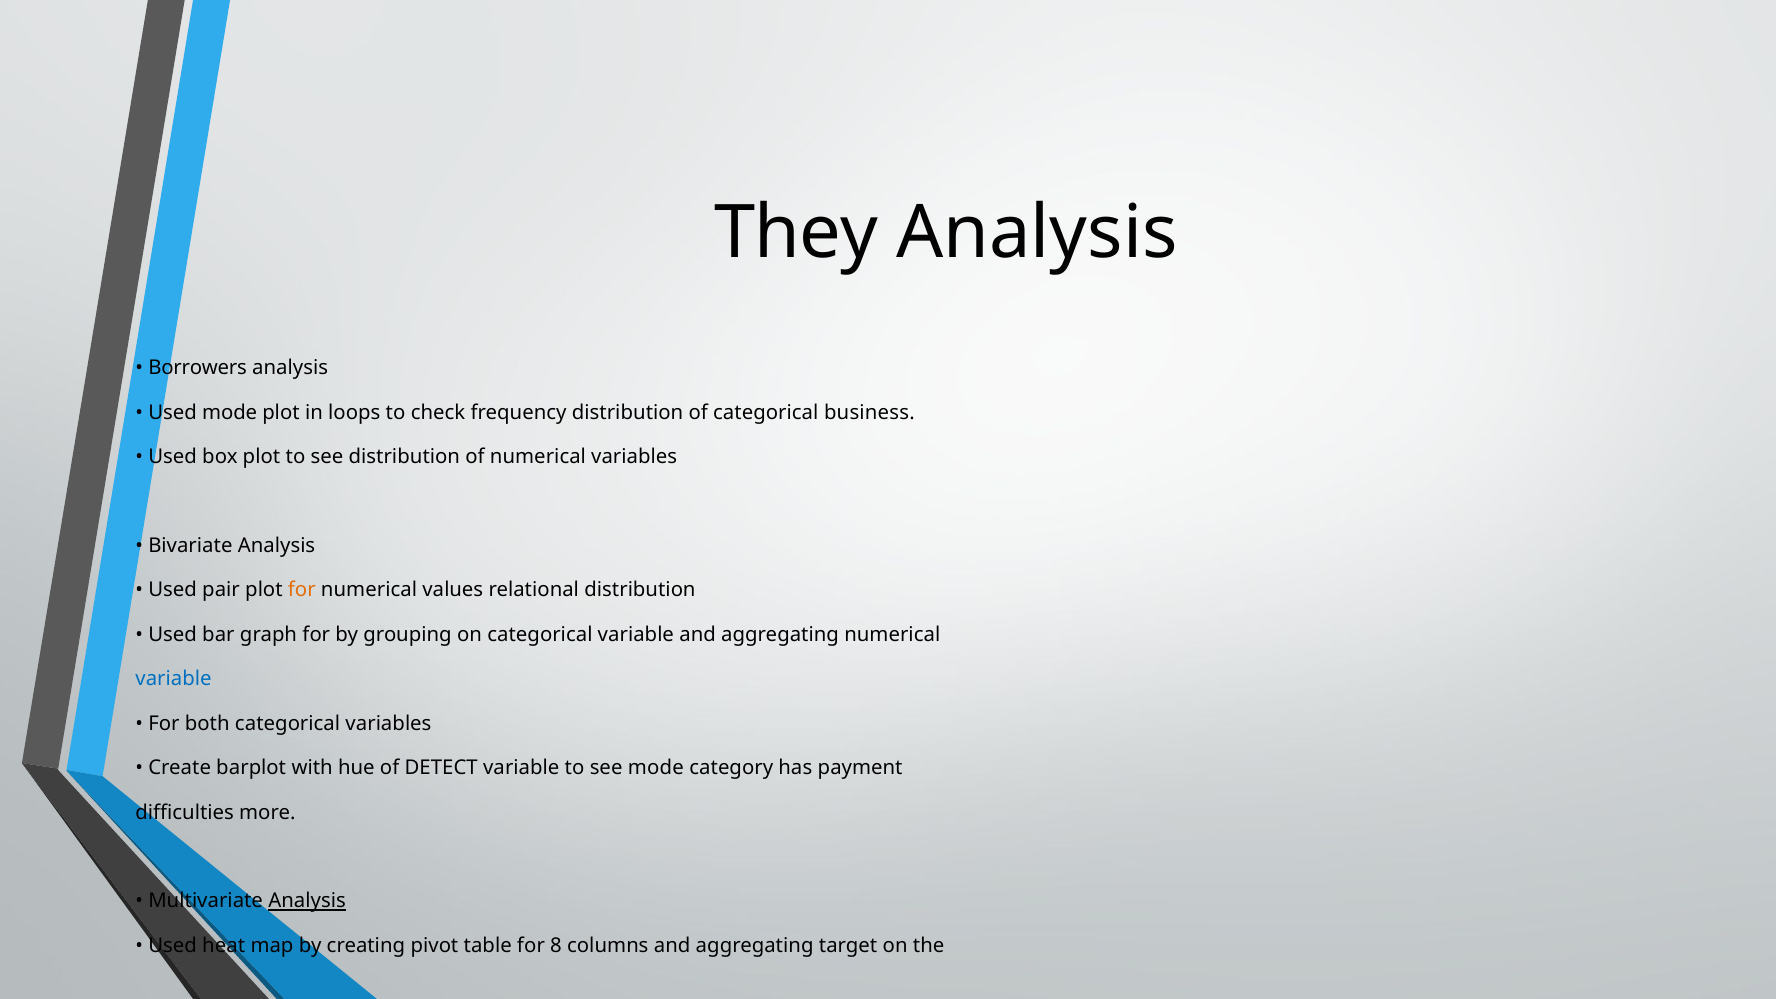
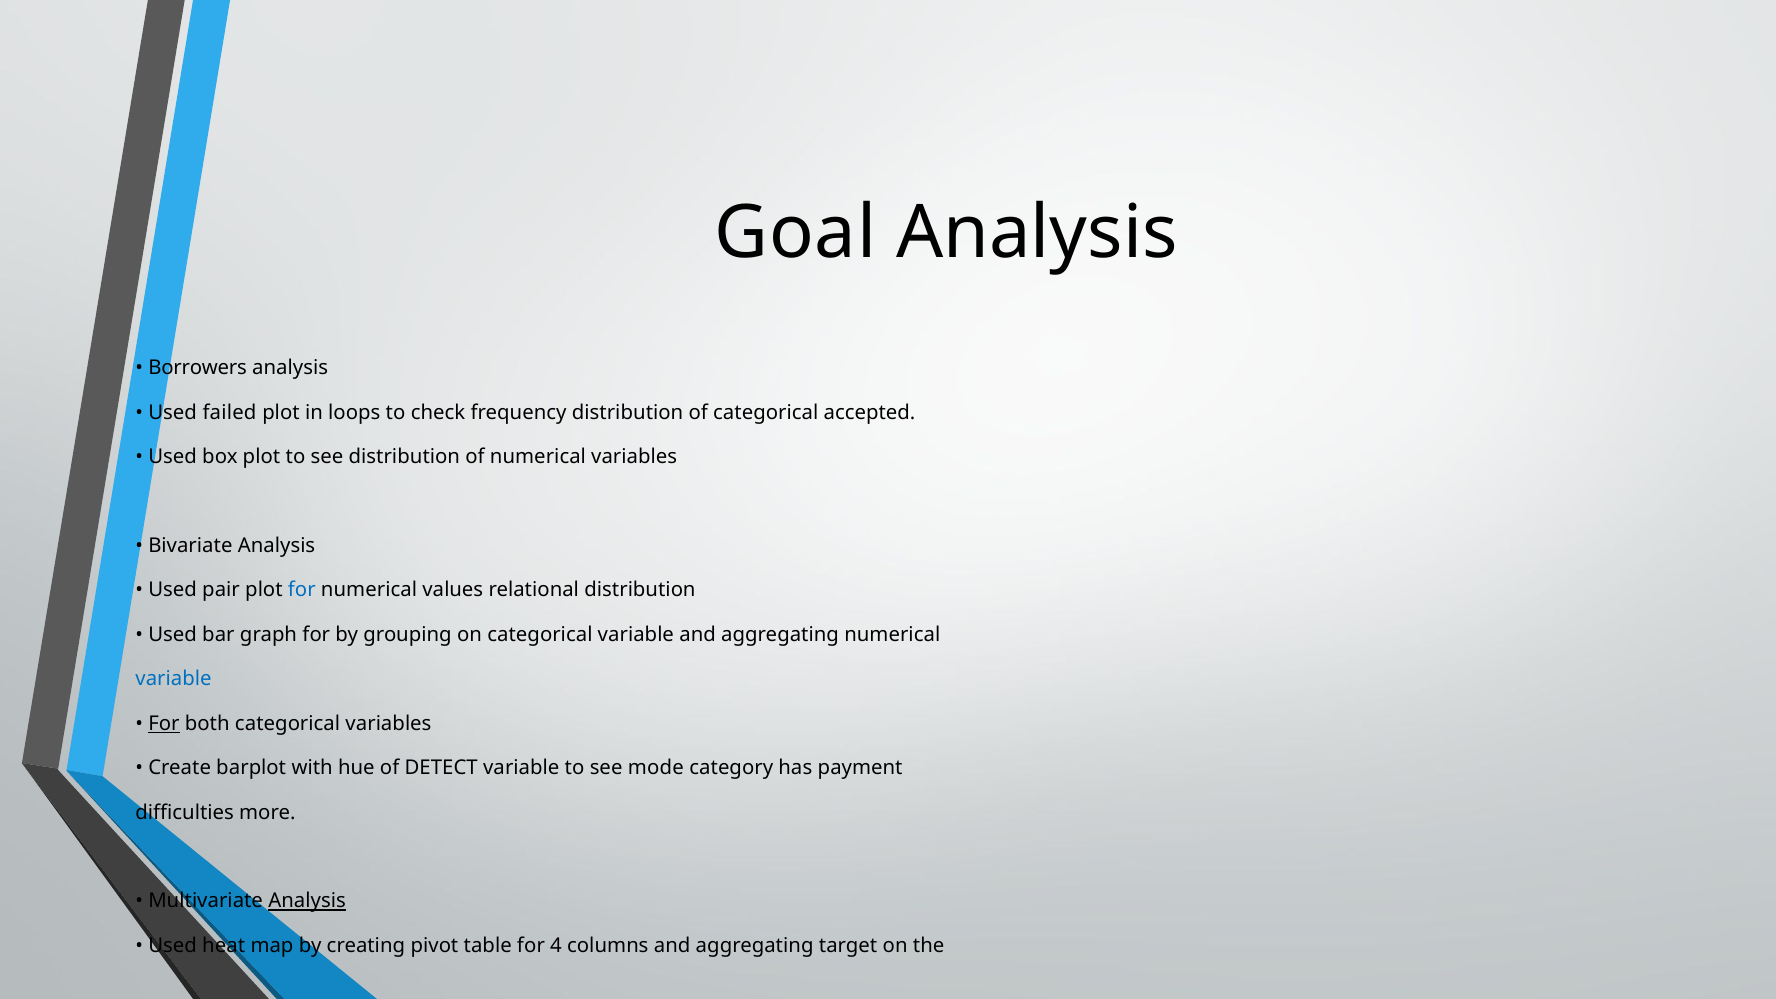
They: They -> Goal
Used mode: mode -> failed
business: business -> accepted
for at (302, 590) colour: orange -> blue
For at (164, 724) underline: none -> present
8: 8 -> 4
